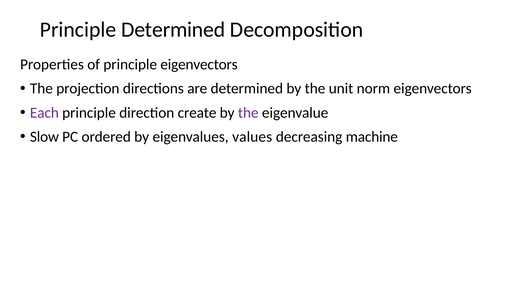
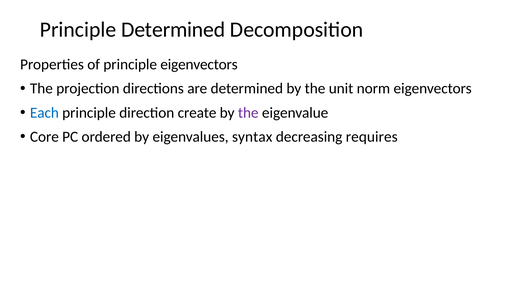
Each colour: purple -> blue
Slow: Slow -> Core
values: values -> syntax
machine: machine -> requires
